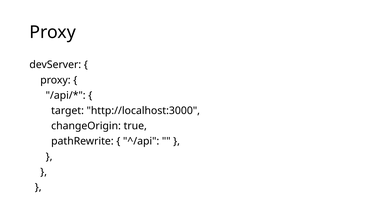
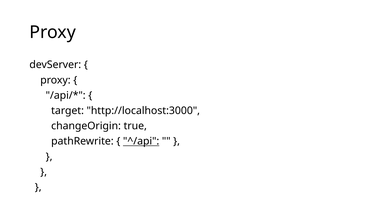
^/api underline: none -> present
